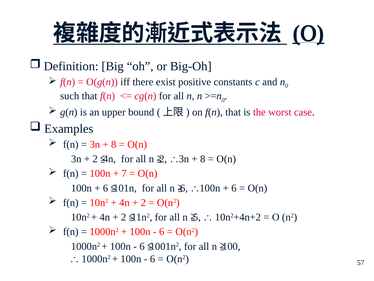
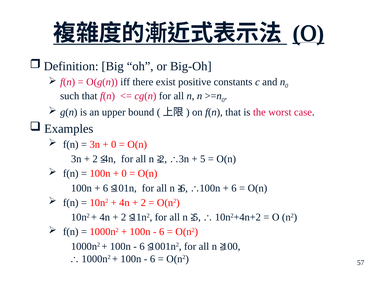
8 at (114, 144): 8 -> 0
8 at (203, 159): 8 -> 5
7 at (124, 173): 7 -> 0
